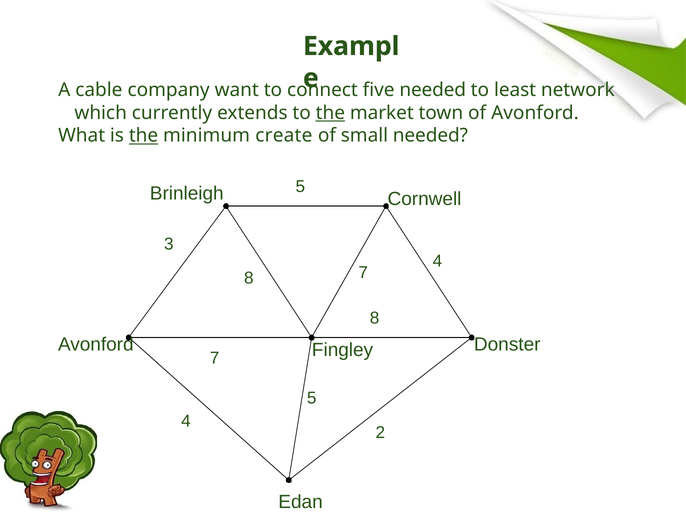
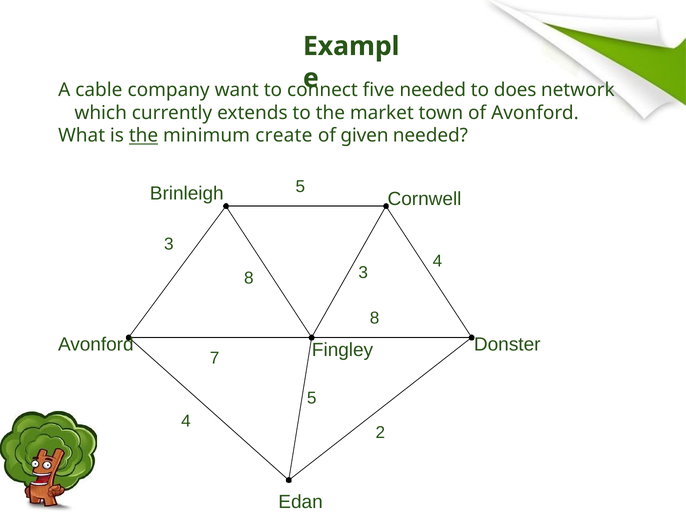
least: least -> does
the at (330, 113) underline: present -> none
small: small -> given
8 7: 7 -> 3
